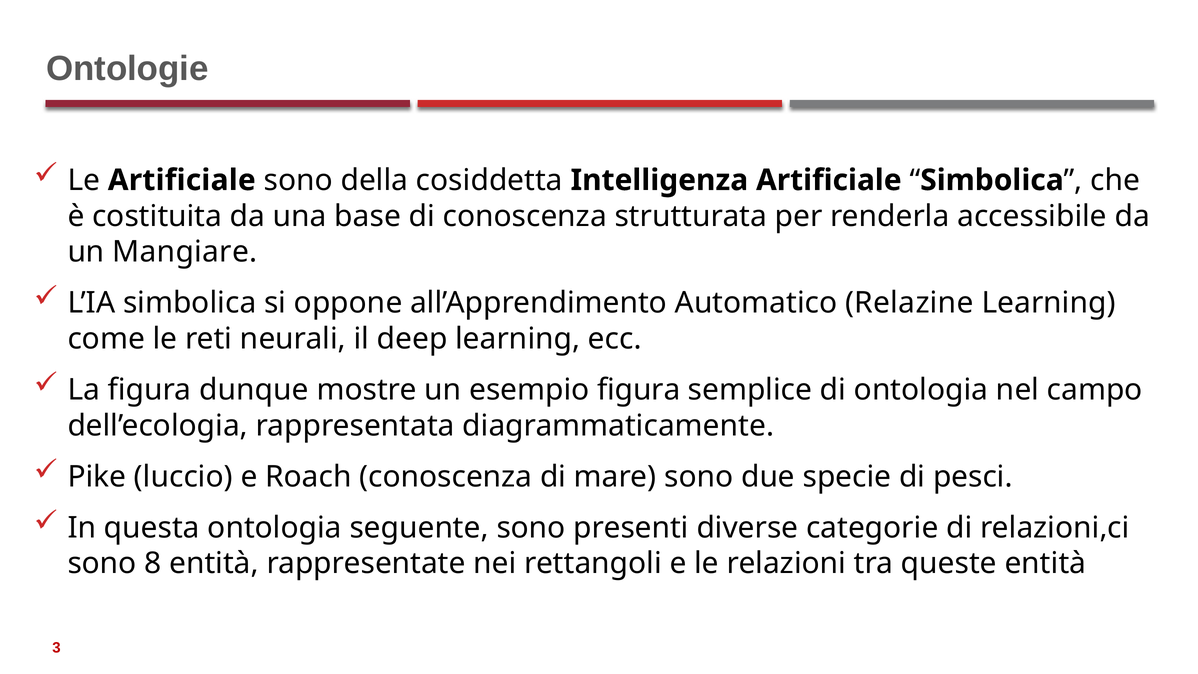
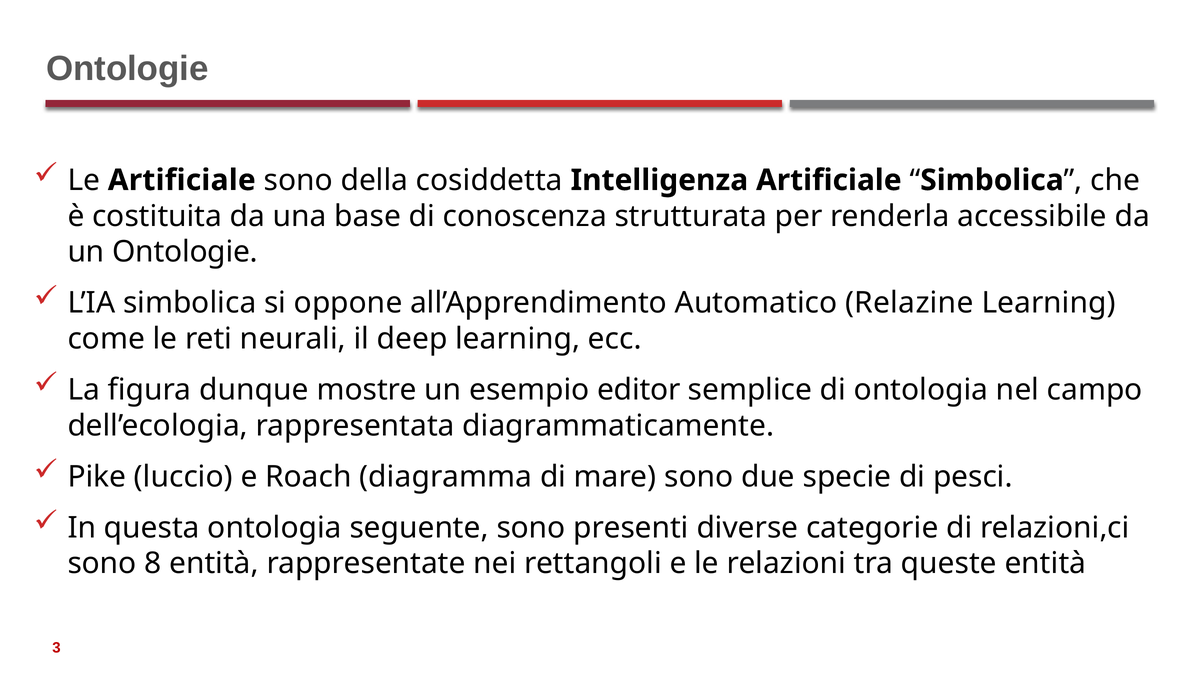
un Mangiare: Mangiare -> Ontologie
esempio figura: figura -> editor
Roach conoscenza: conoscenza -> diagramma
